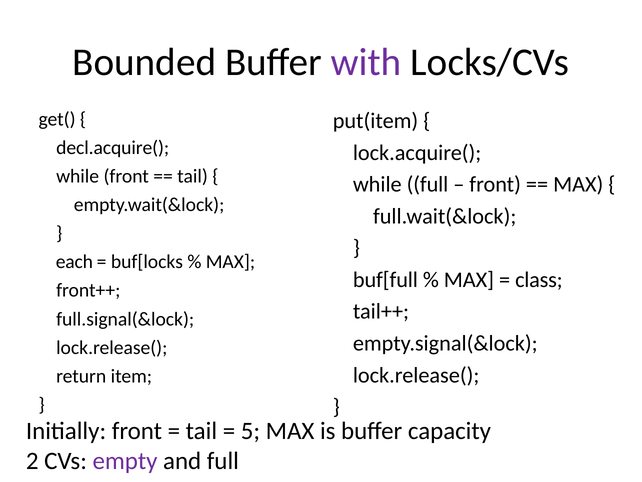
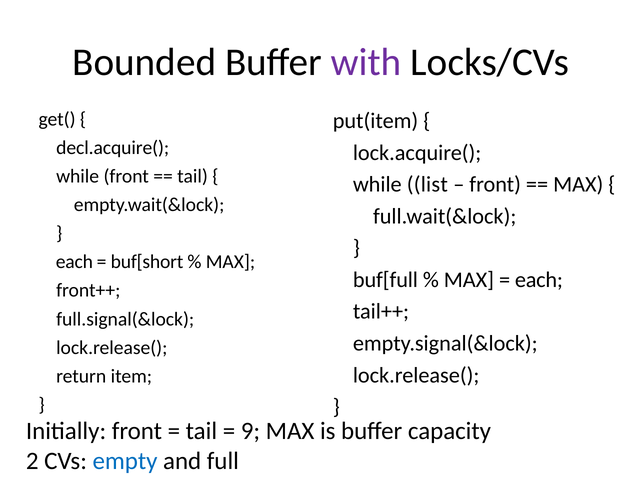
while full: full -> list
buf[locks: buf[locks -> buf[short
class at (539, 280): class -> each
5: 5 -> 9
empty colour: purple -> blue
